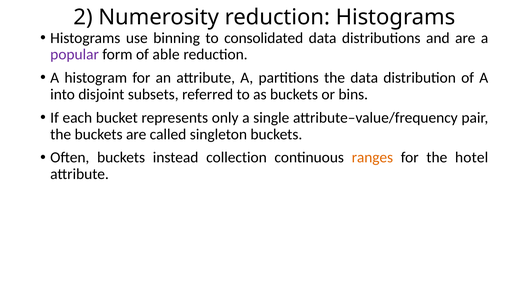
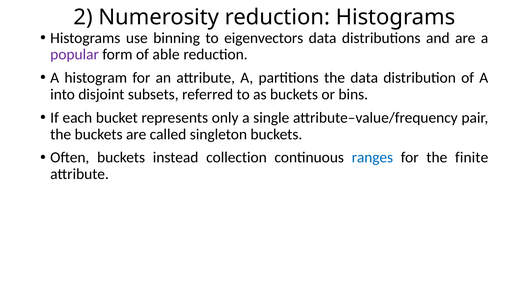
consolidated: consolidated -> eigenvectors
ranges colour: orange -> blue
hotel: hotel -> finite
